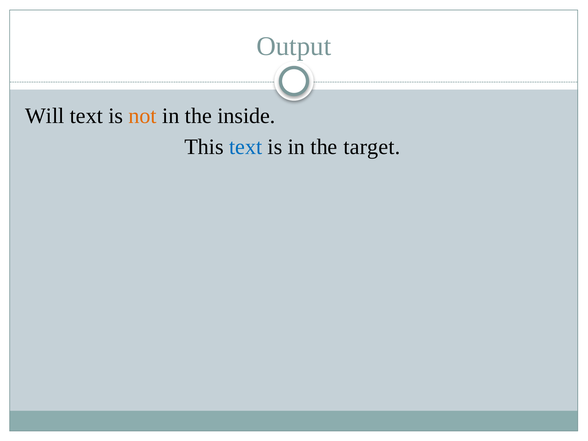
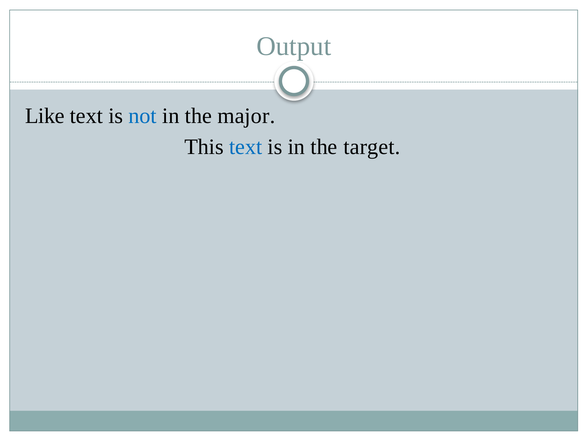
Will: Will -> Like
not colour: orange -> blue
inside: inside -> major
